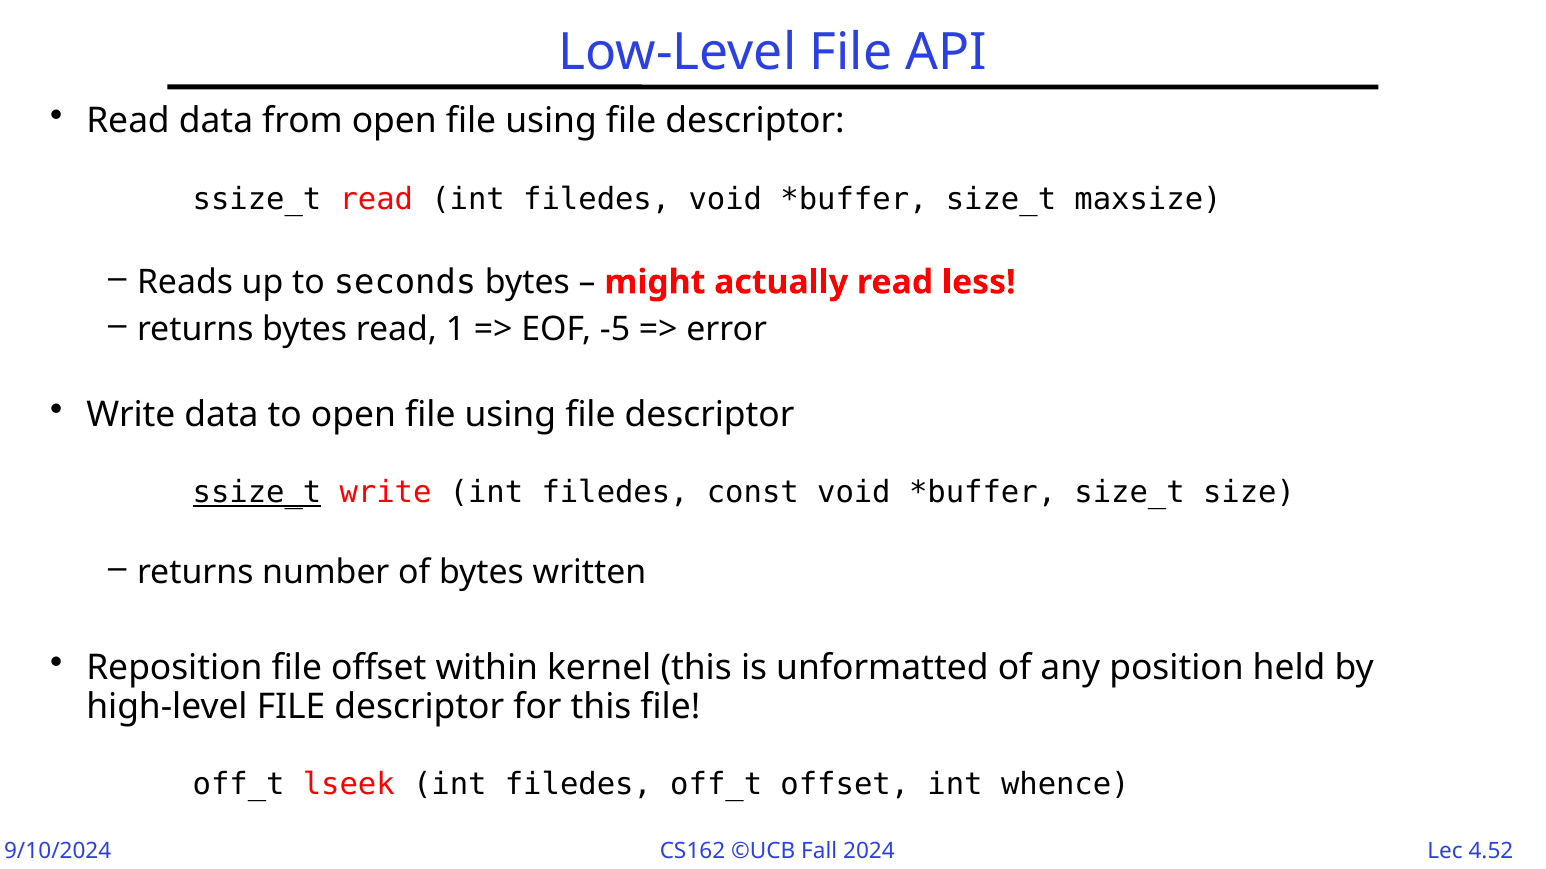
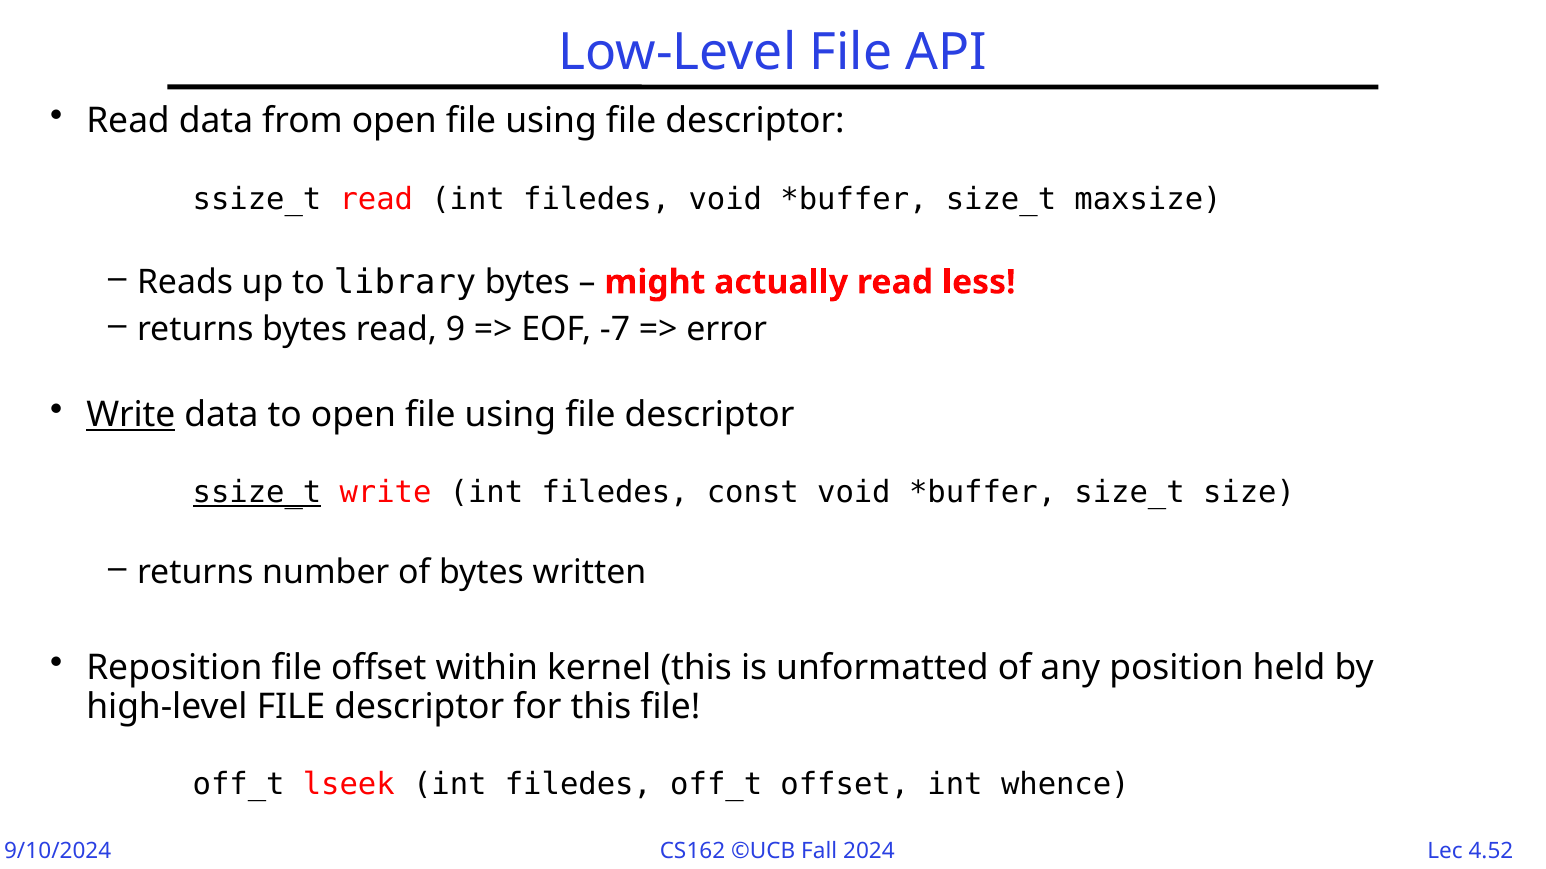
seconds: seconds -> library
1: 1 -> 9
-5: -5 -> -7
Write at (131, 415) underline: none -> present
